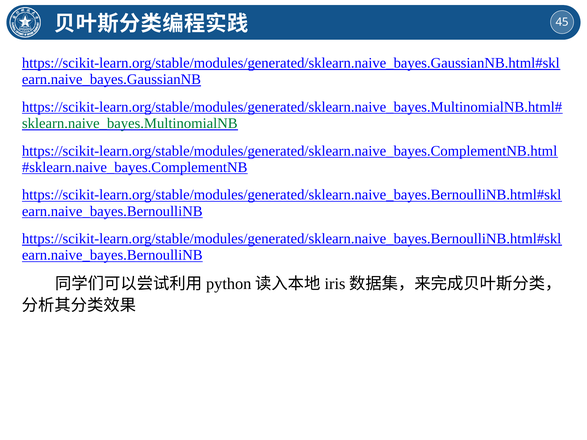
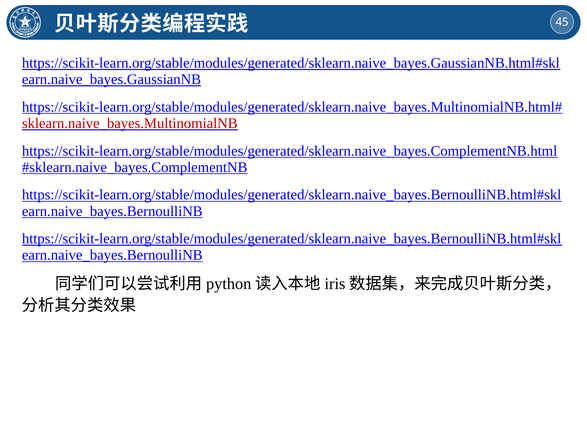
sklearn.naive_bayes.MultinomialNB colour: green -> red
